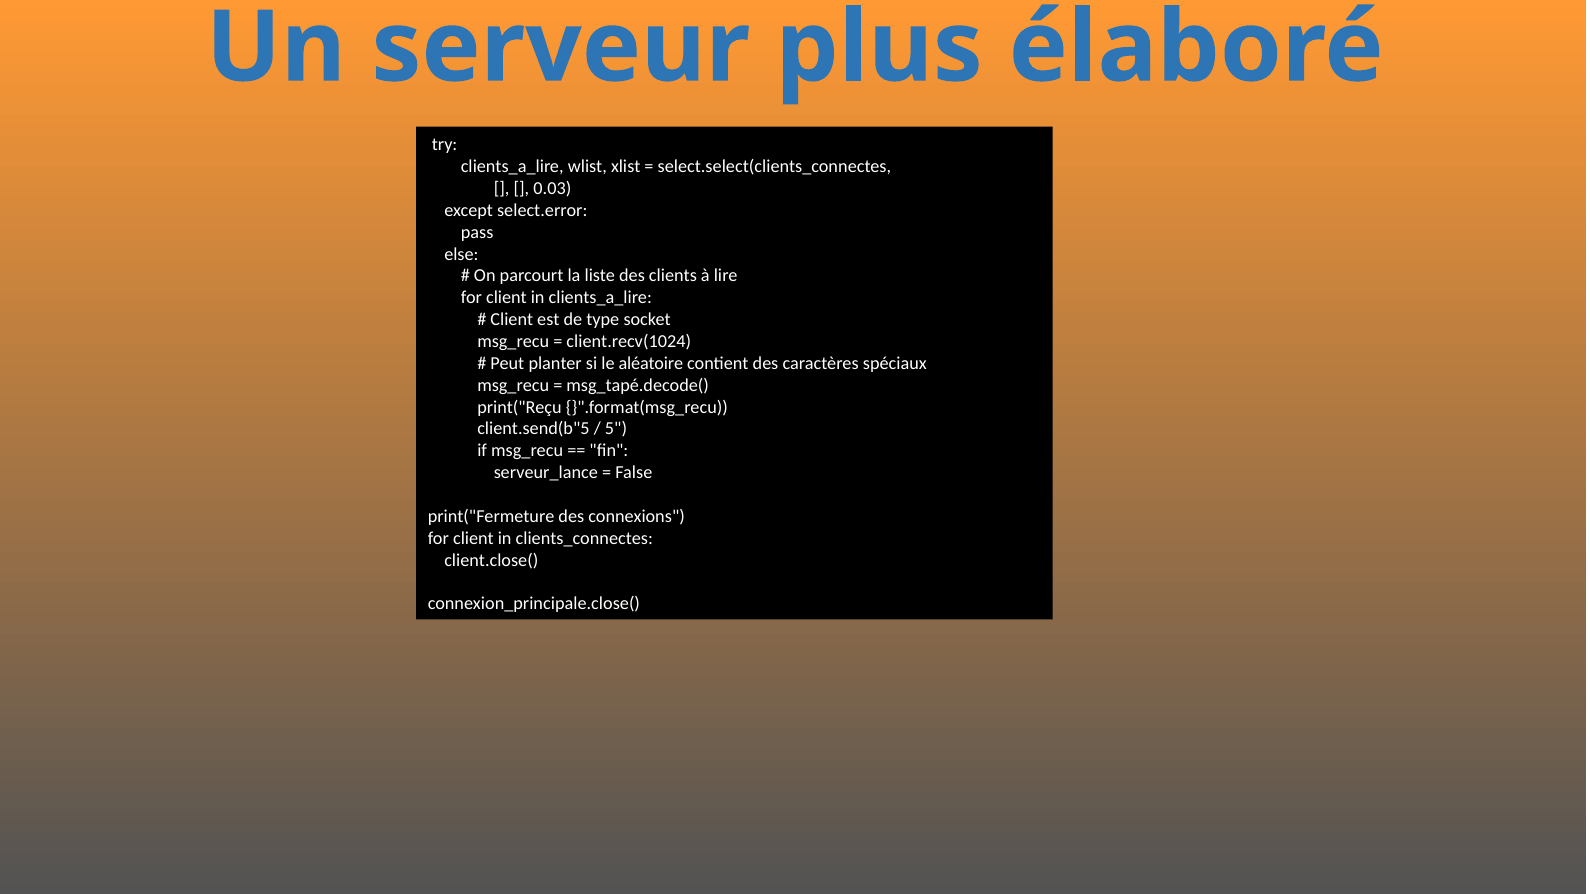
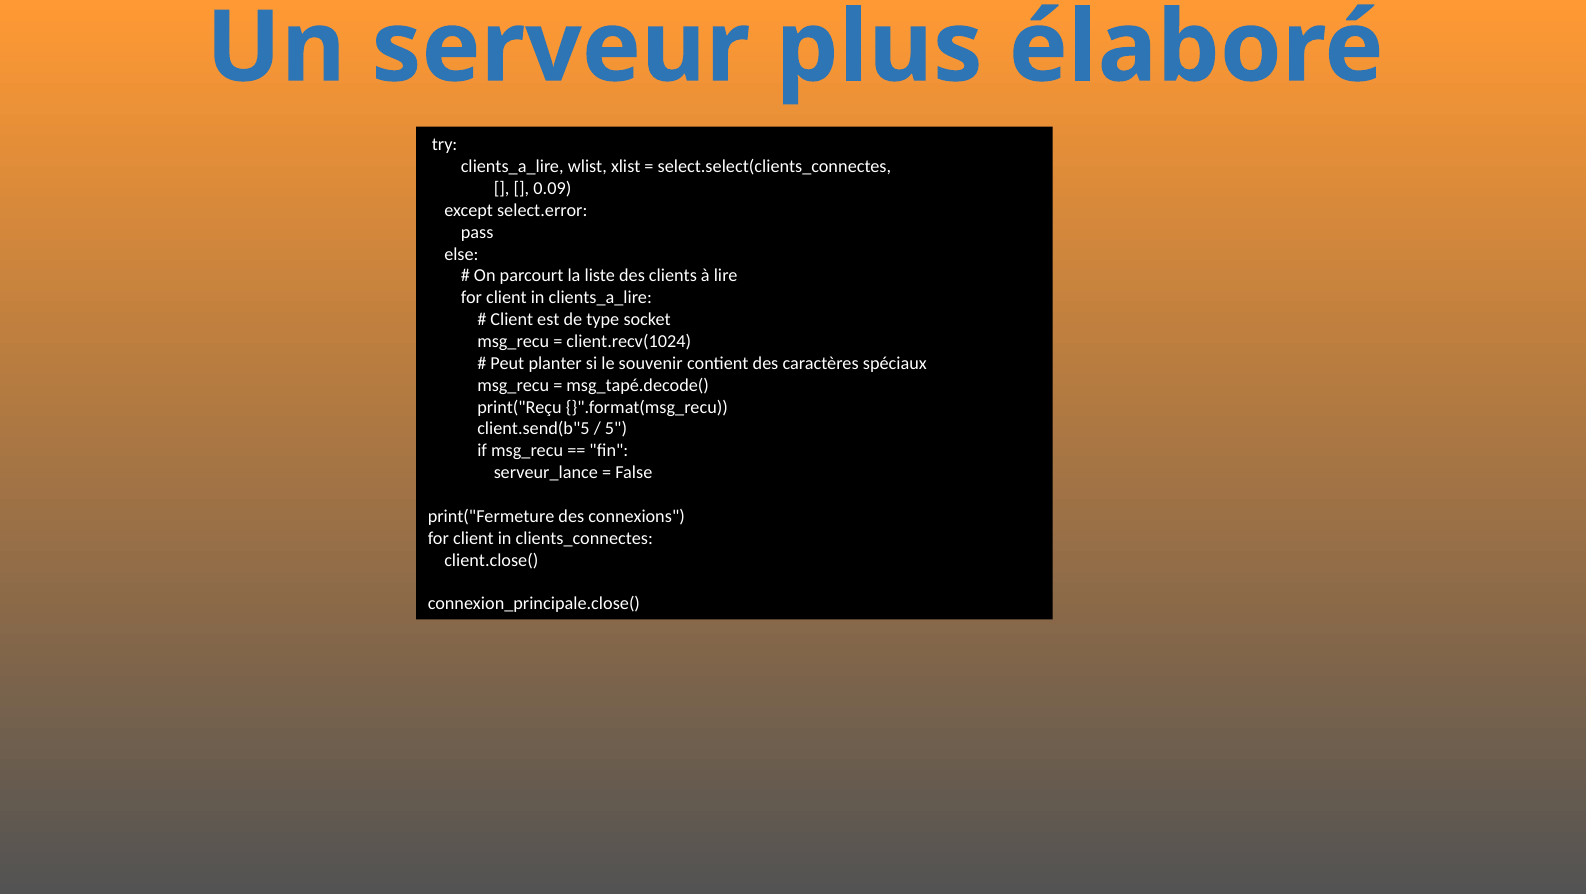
0.03: 0.03 -> 0.09
aléatoire: aléatoire -> souvenir
